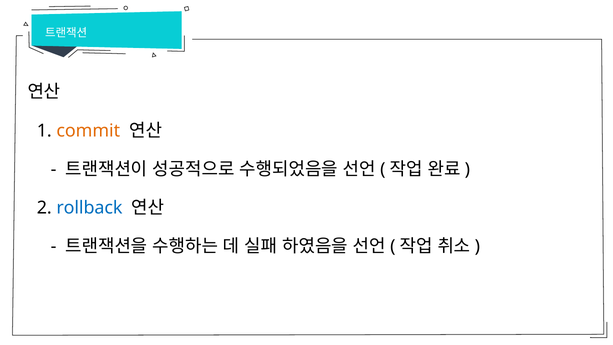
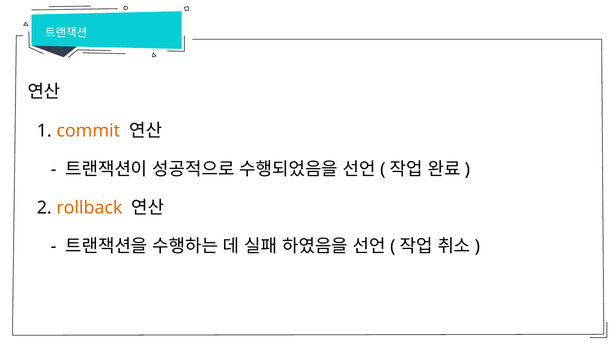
rollback colour: blue -> orange
